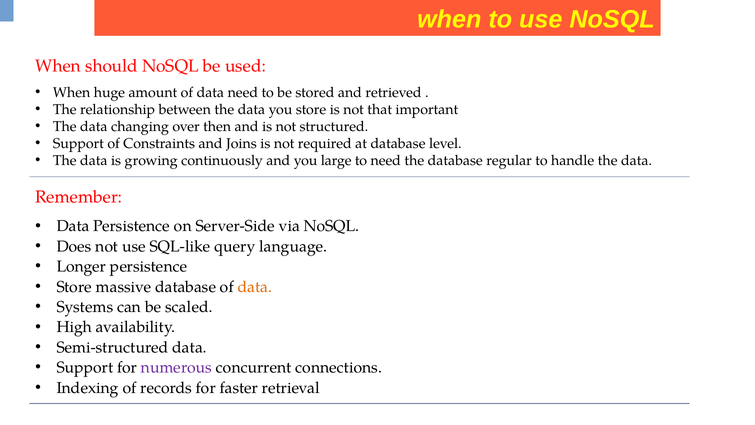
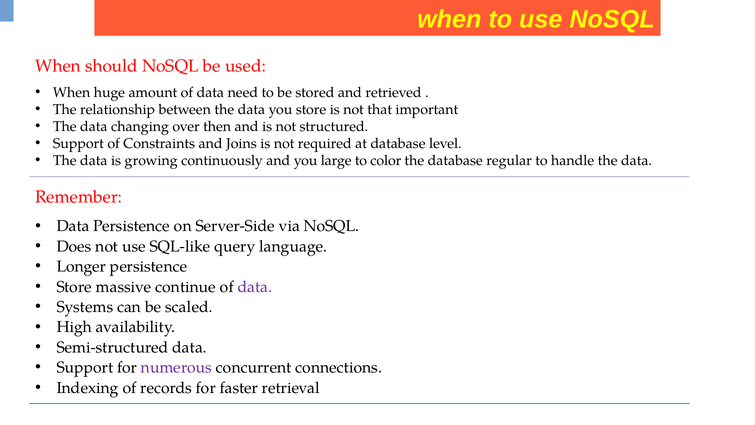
to need: need -> color
massive database: database -> continue
data at (255, 287) colour: orange -> purple
